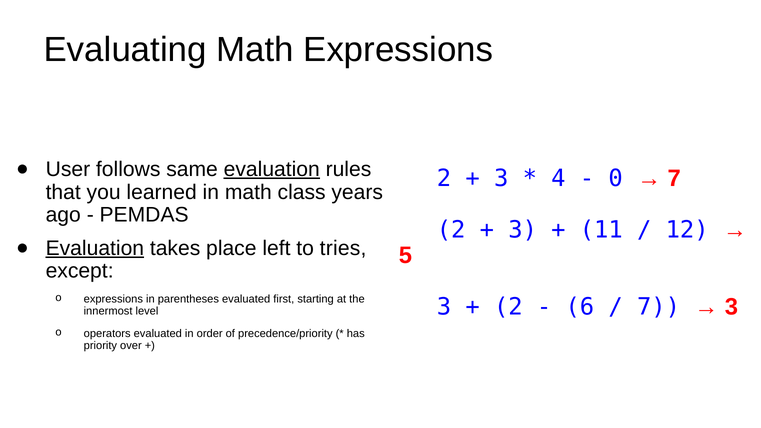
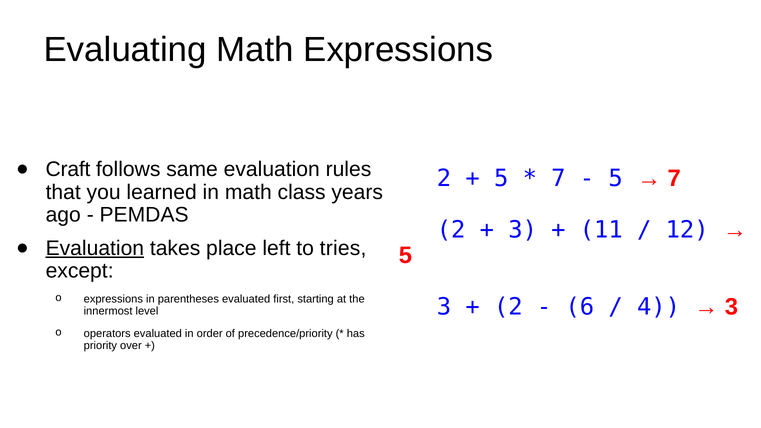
User: User -> Craft
evaluation at (272, 169) underline: present -> none
3 at (501, 179): 3 -> 5
4 at (558, 179): 4 -> 7
0 at (616, 179): 0 -> 5
7 at (659, 307): 7 -> 4
